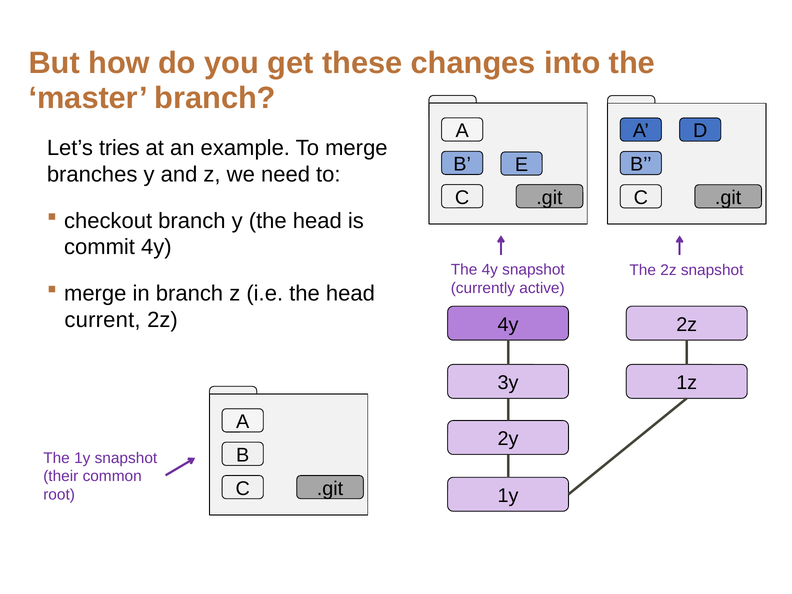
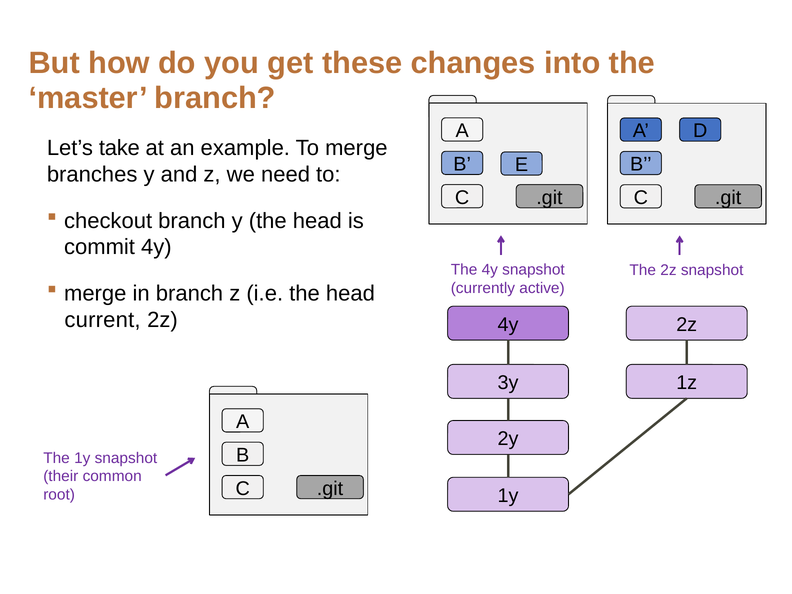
tries: tries -> take
